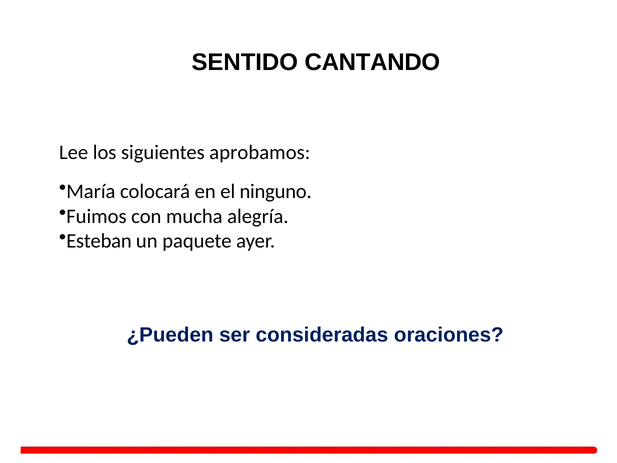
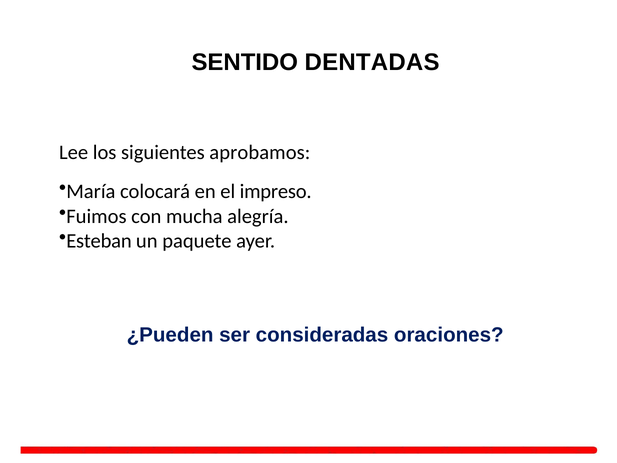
CANTANDO: CANTANDO -> DENTADAS
ninguno: ninguno -> impreso
